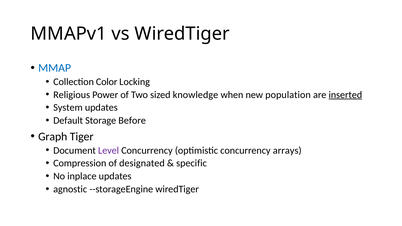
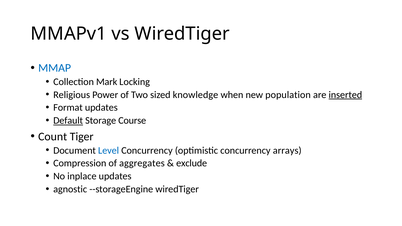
Color: Color -> Mark
System: System -> Format
Default underline: none -> present
Before: Before -> Course
Graph: Graph -> Count
Level colour: purple -> blue
designated: designated -> aggregates
specific: specific -> exclude
